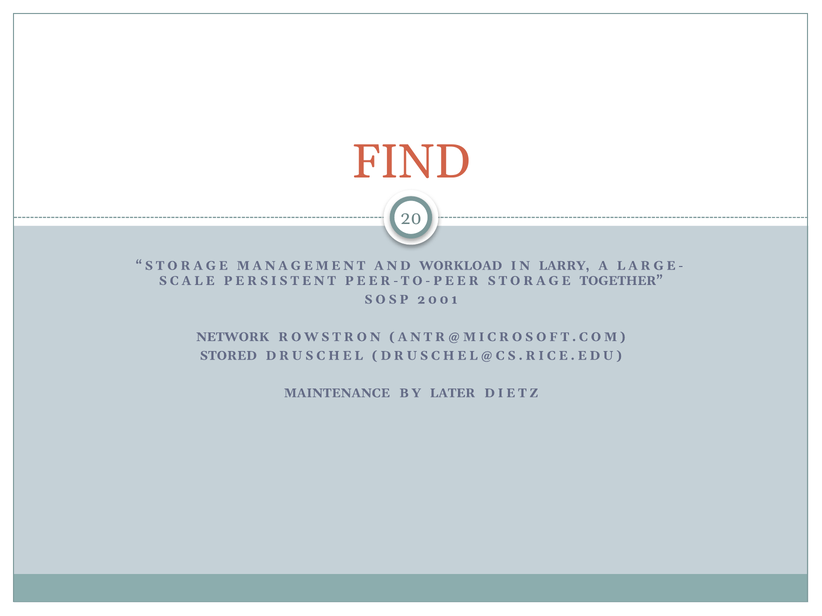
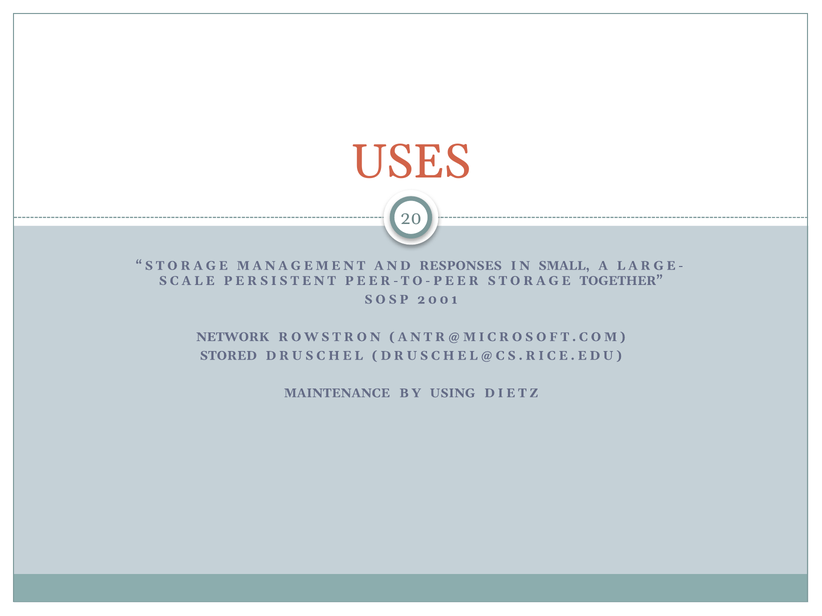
FIND: FIND -> USES
WORKLOAD: WORKLOAD -> RESPONSES
LARRY: LARRY -> SMALL
LATER: LATER -> USING
